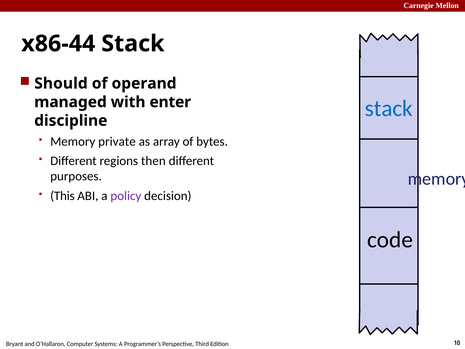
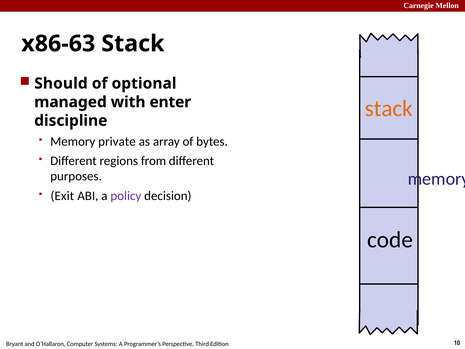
x86-44: x86-44 -> x86-63
operand: operand -> optional
stack at (389, 108) colour: blue -> orange
then: then -> from
This: This -> Exit
